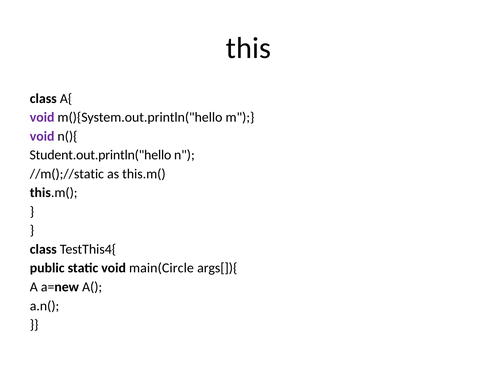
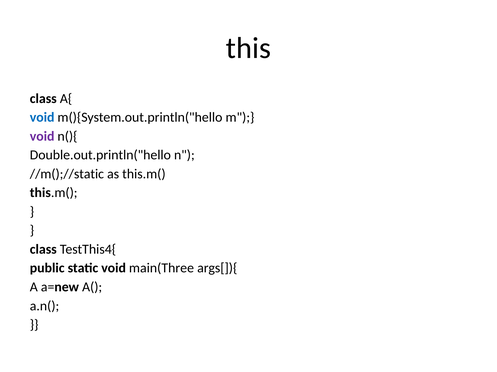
void at (42, 118) colour: purple -> blue
Student.out.println("hello: Student.out.println("hello -> Double.out.println("hello
main(Circle: main(Circle -> main(Three
